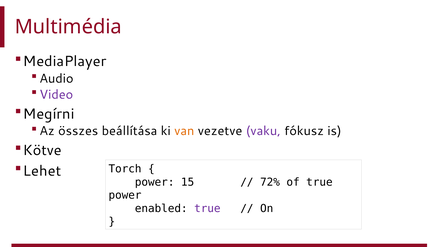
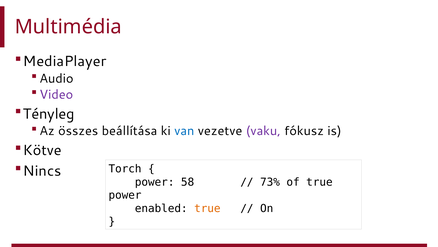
Megírni: Megírni -> Tényleg
van colour: orange -> blue
Lehet: Lehet -> Nincs
15: 15 -> 58
72%: 72% -> 73%
true at (207, 208) colour: purple -> orange
